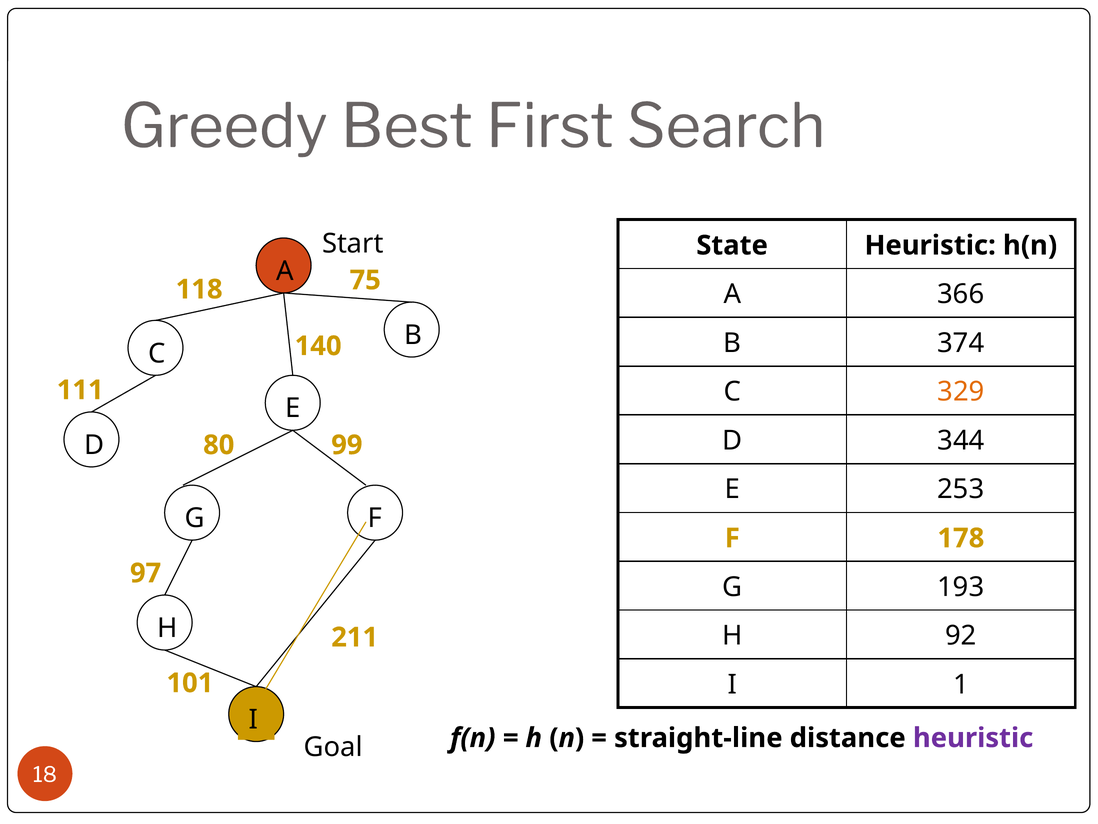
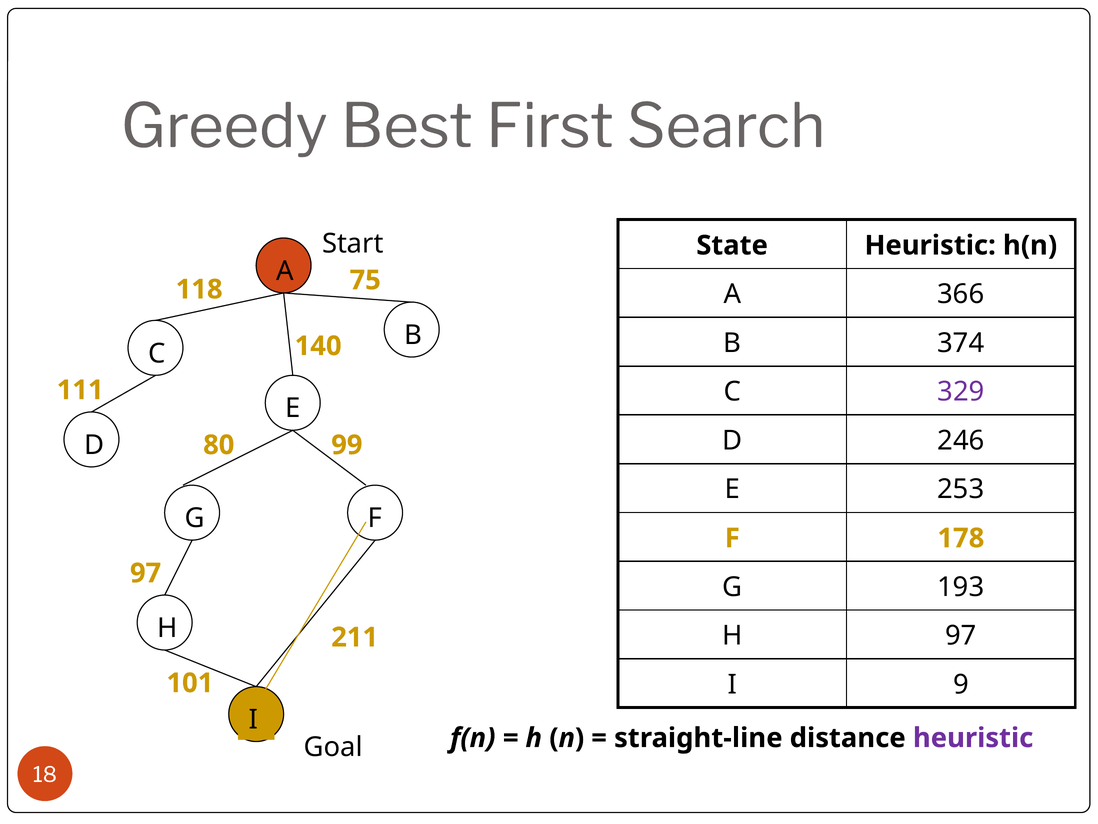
329 colour: orange -> purple
344: 344 -> 246
H 92: 92 -> 97
1: 1 -> 9
